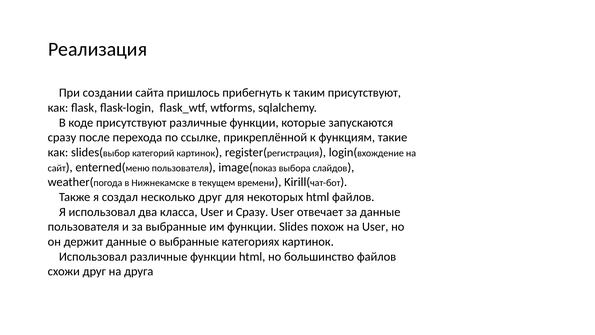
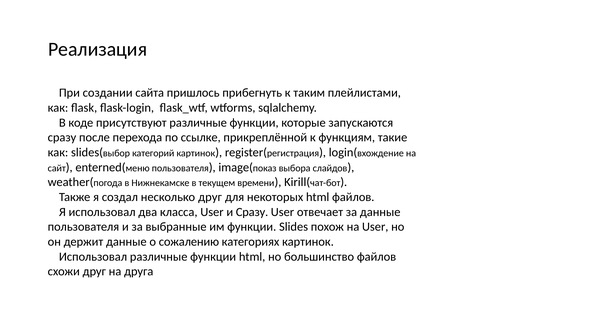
таким присутствуют: присутствуют -> плейлистами
о выбранные: выбранные -> сожалению
